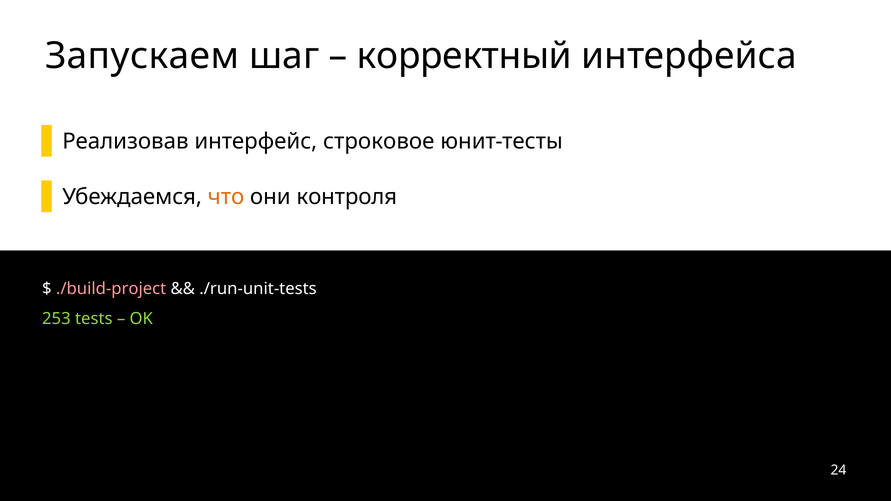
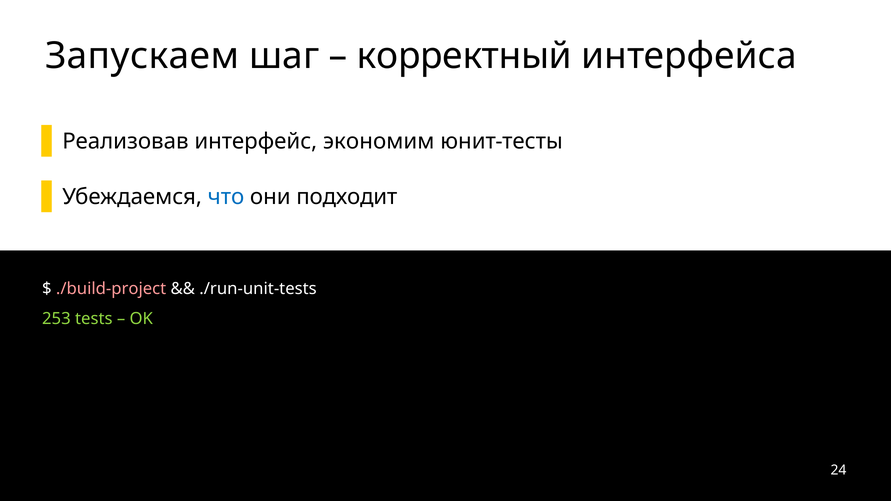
строковое: строковое -> экономим
что colour: orange -> blue
контроля: контроля -> подходит
